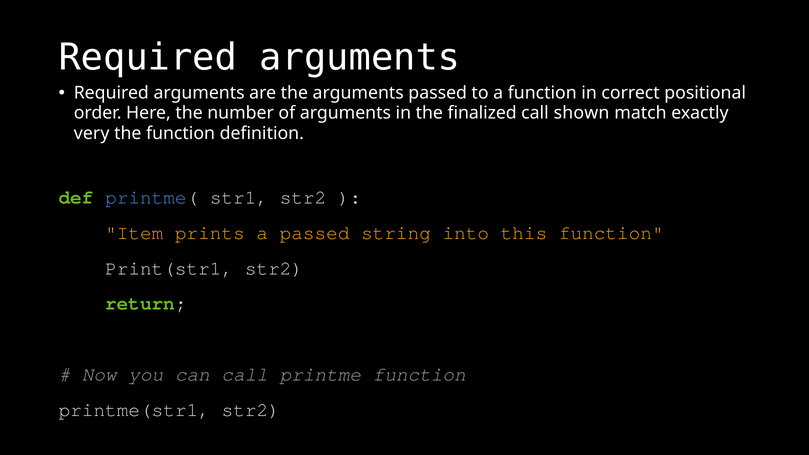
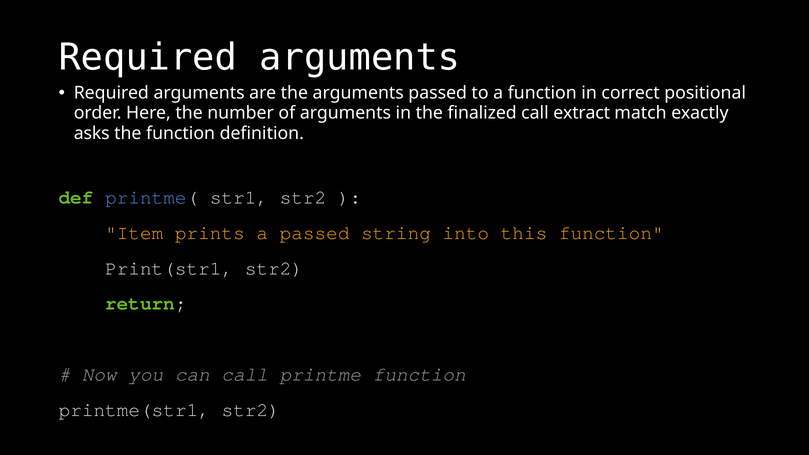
shown: shown -> extract
very: very -> asks
